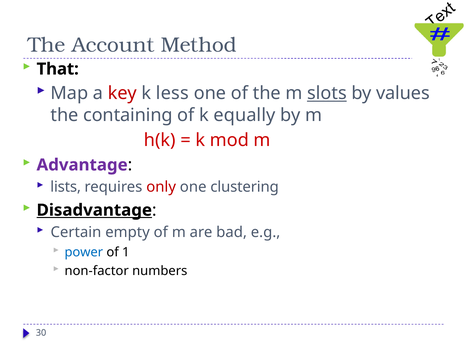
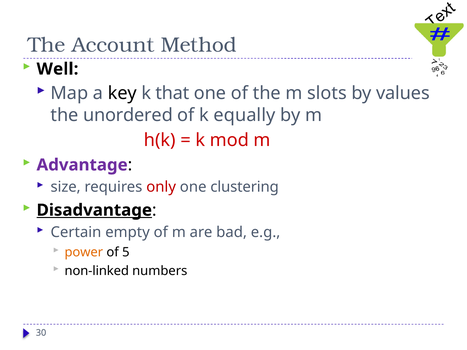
That: That -> Well
key colour: red -> black
less: less -> that
slots underline: present -> none
containing: containing -> unordered
lists: lists -> size
power colour: blue -> orange
1: 1 -> 5
non-factor: non-factor -> non-linked
